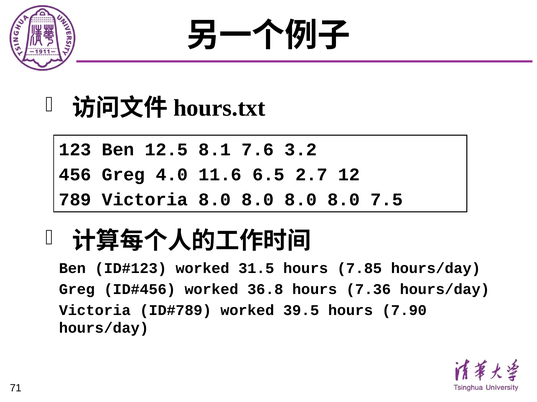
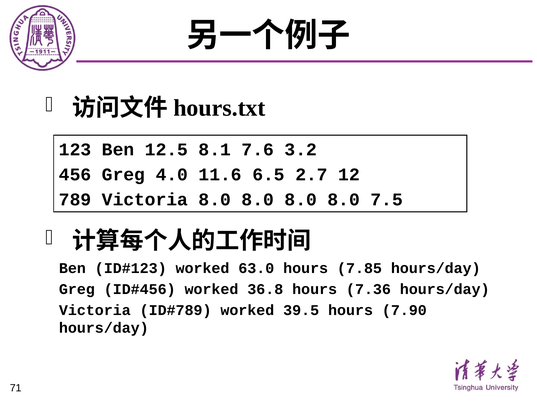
31.5: 31.5 -> 63.0
